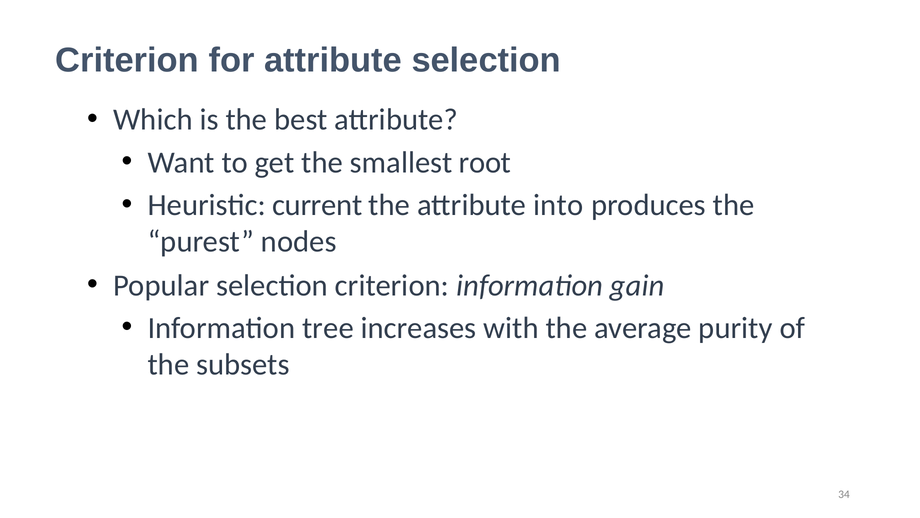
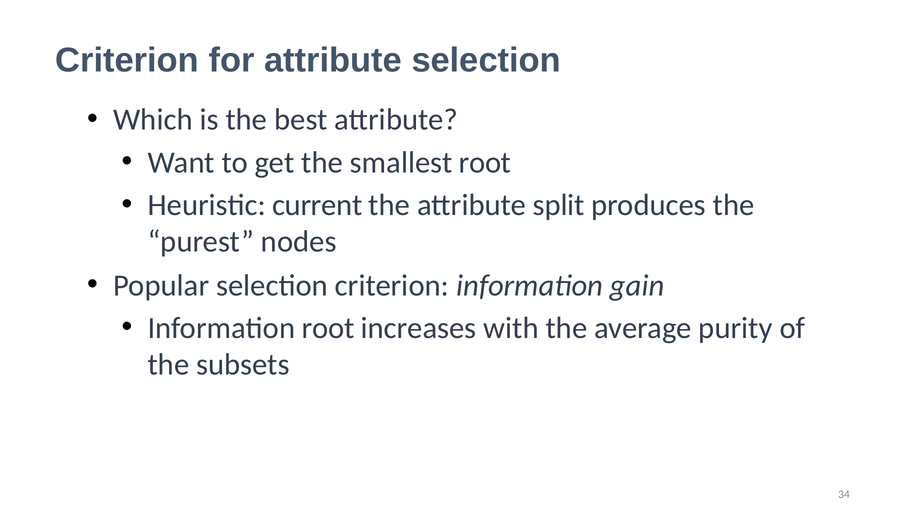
into: into -> split
Information tree: tree -> root
